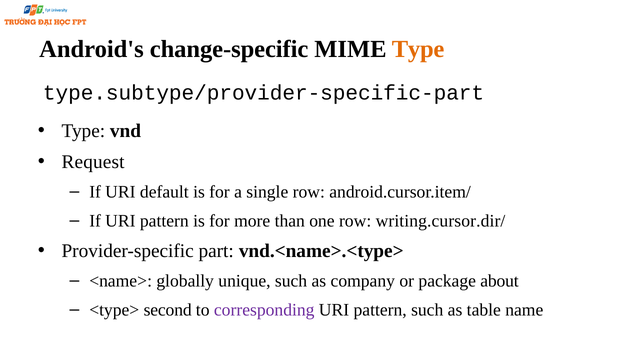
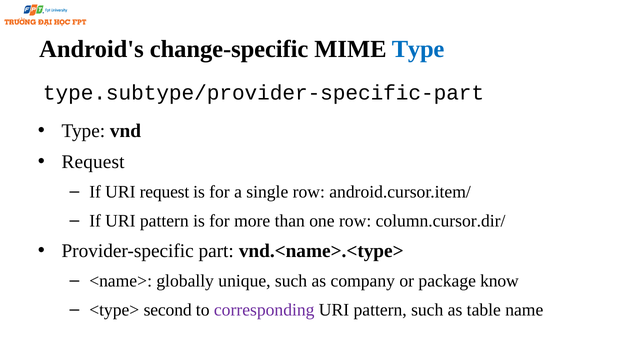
Type at (418, 49) colour: orange -> blue
URI default: default -> request
writing.cursor.dir/: writing.cursor.dir/ -> column.cursor.dir/
about: about -> know
